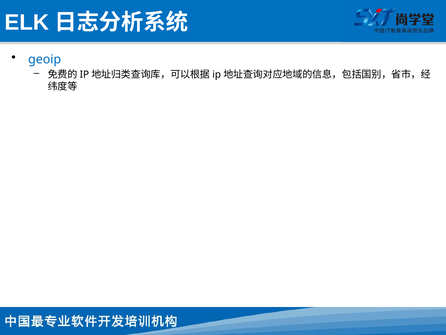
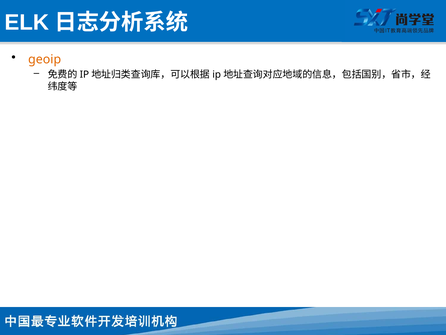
geoip colour: blue -> orange
